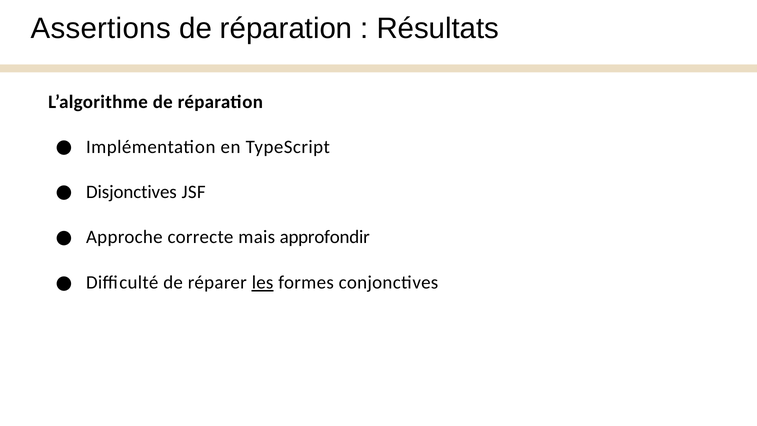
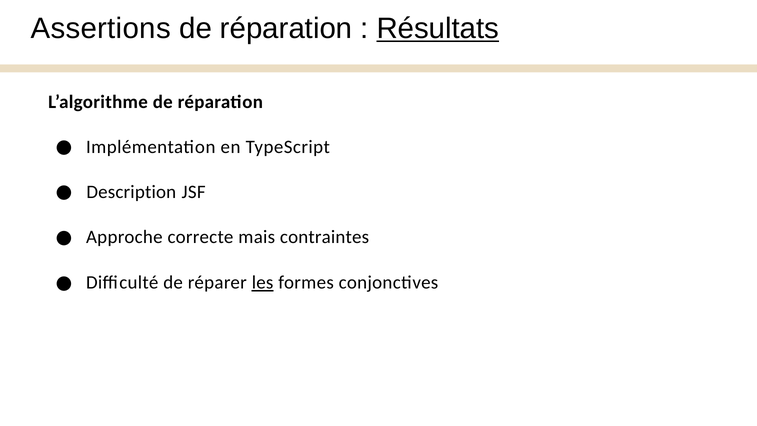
Résultats underline: none -> present
Disjonctives: Disjonctives -> Description
approfondir: approfondir -> contraintes
